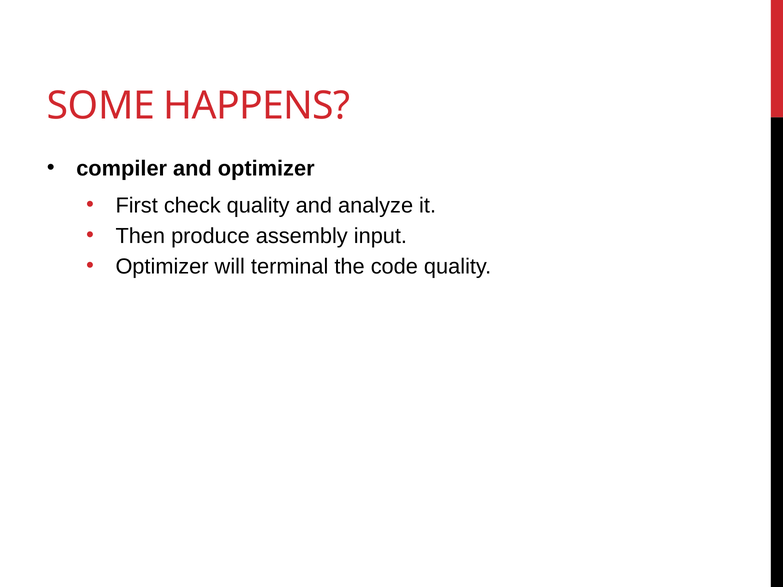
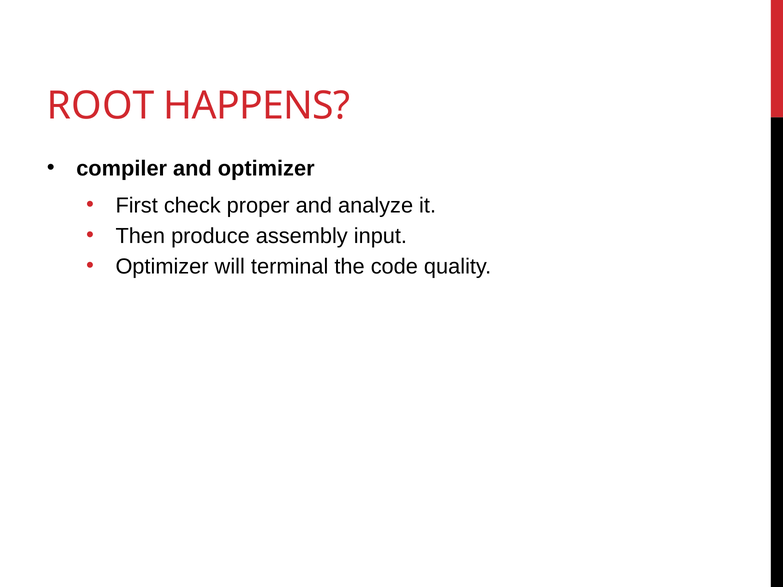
SOME: SOME -> ROOT
check quality: quality -> proper
